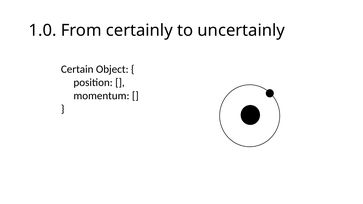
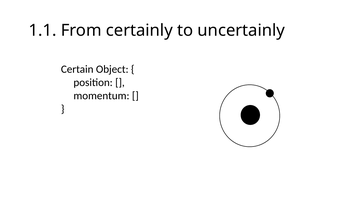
1.0: 1.0 -> 1.1
